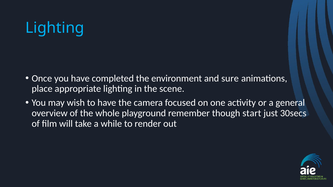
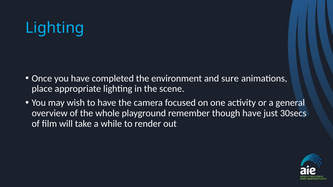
though start: start -> have
